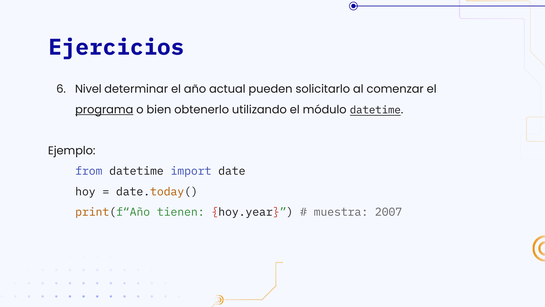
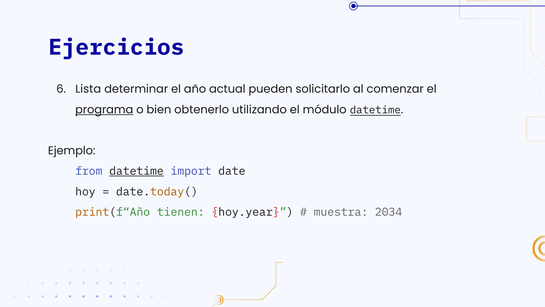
Nivel: Nivel -> Lista
datetime at (136, 171) underline: none -> present
2007: 2007 -> 2034
